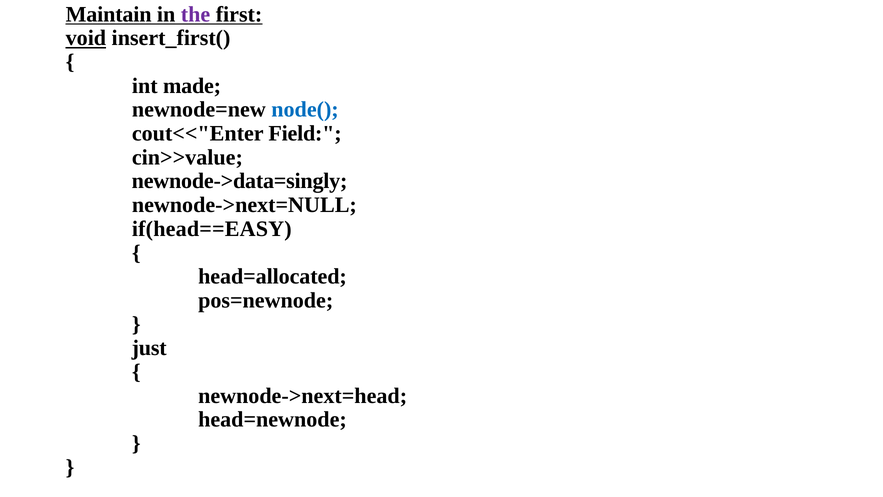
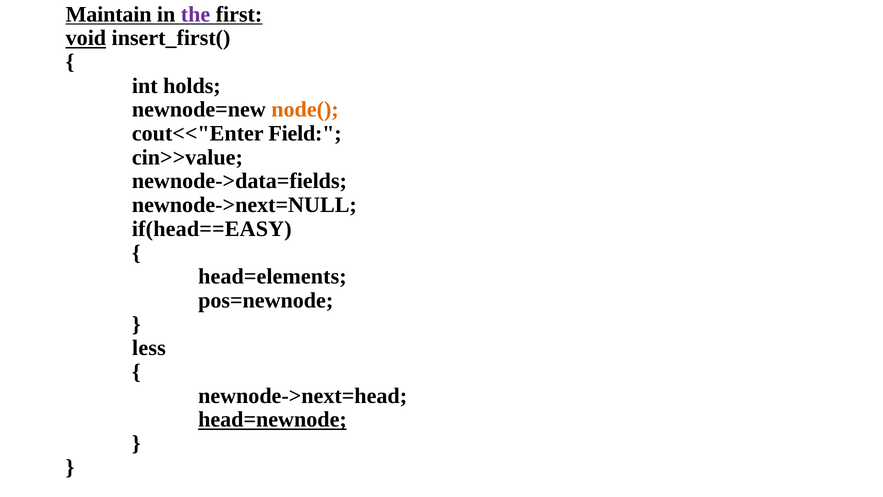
made: made -> holds
node( colour: blue -> orange
newnode->data=singly: newnode->data=singly -> newnode->data=fields
head=allocated: head=allocated -> head=elements
just: just -> less
head=newnode underline: none -> present
